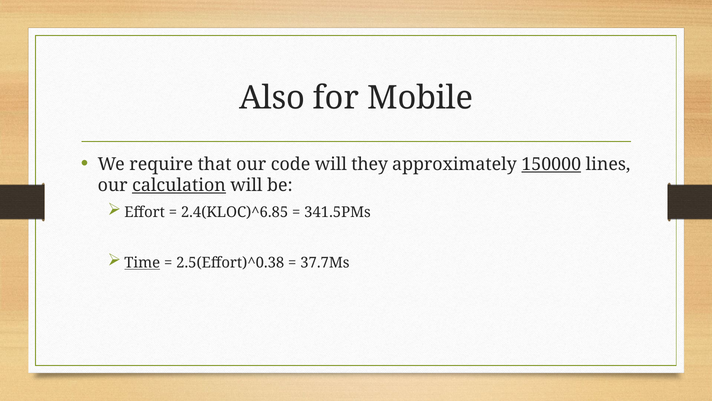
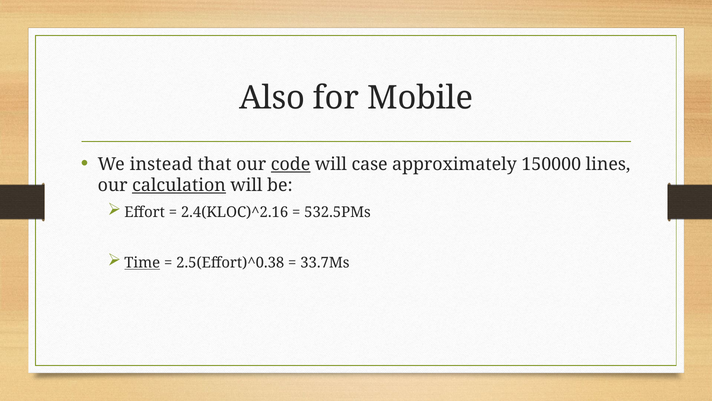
require: require -> instead
code underline: none -> present
they: they -> case
150000 underline: present -> none
2.4(KLOC)^6.85: 2.4(KLOC)^6.85 -> 2.4(KLOC)^2.16
341.5PMs: 341.5PMs -> 532.5PMs
37.7Ms: 37.7Ms -> 33.7Ms
